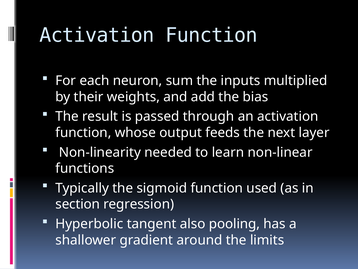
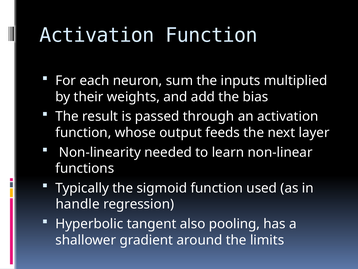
section: section -> handle
